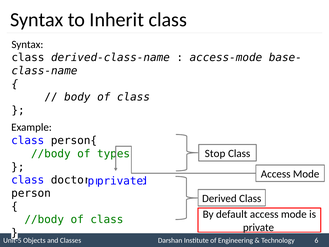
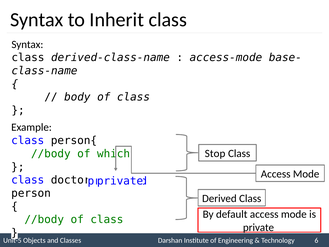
types: types -> which
